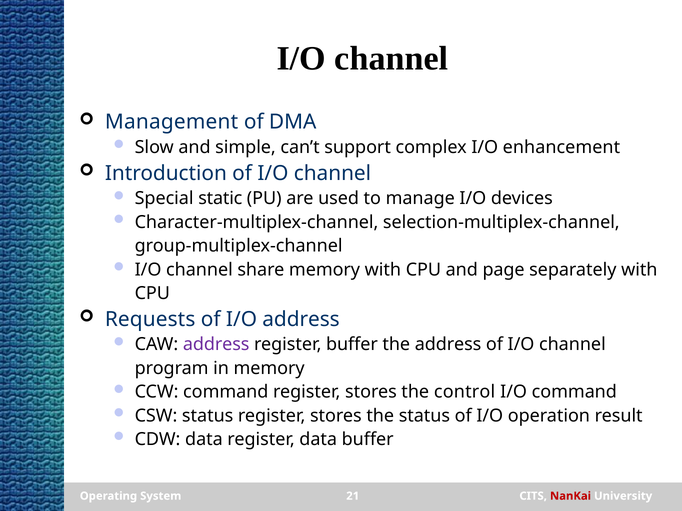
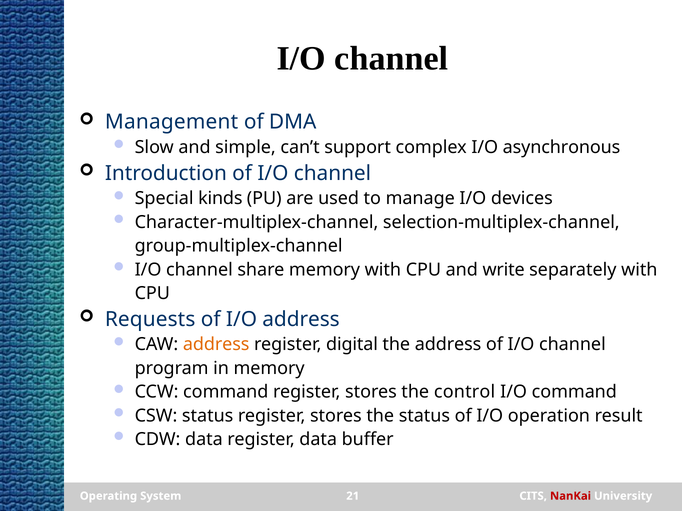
enhancement: enhancement -> asynchronous
static: static -> kinds
page: page -> write
address at (216, 345) colour: purple -> orange
register buffer: buffer -> digital
